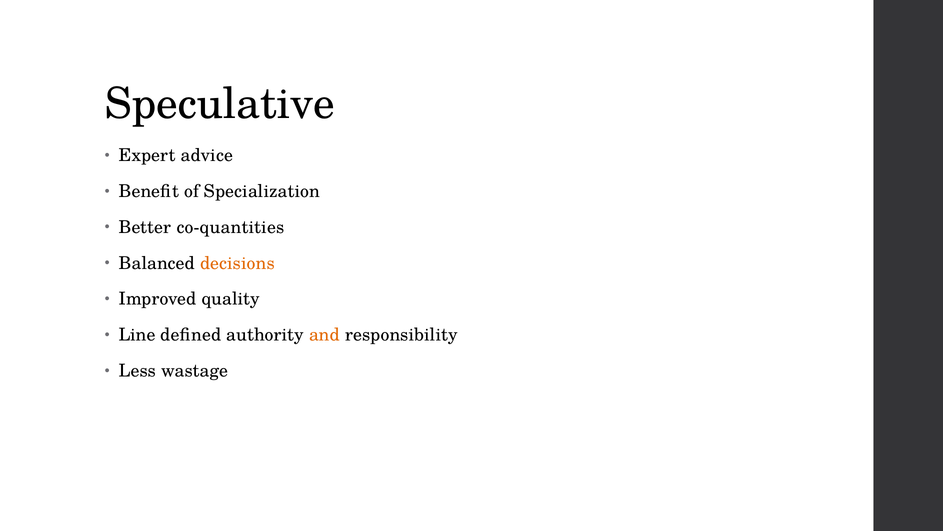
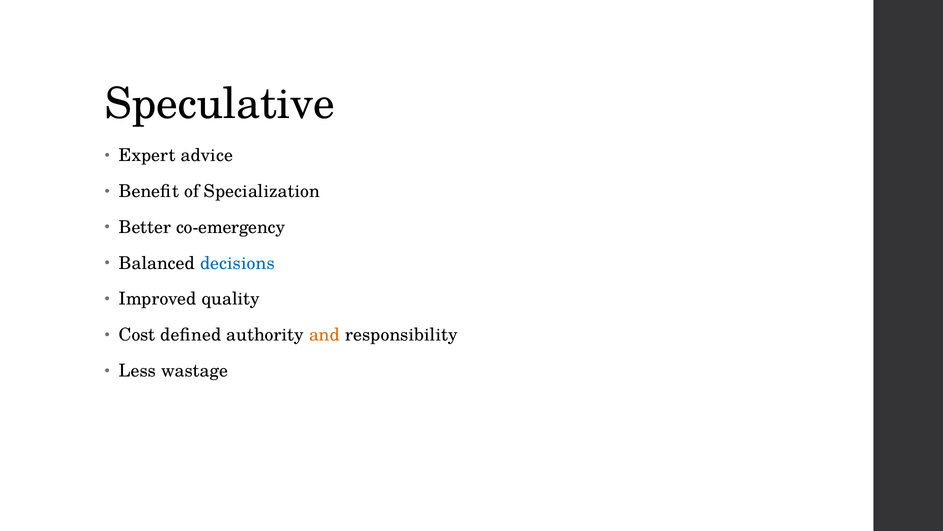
co-quantities: co-quantities -> co-emergency
decisions colour: orange -> blue
Line: Line -> Cost
